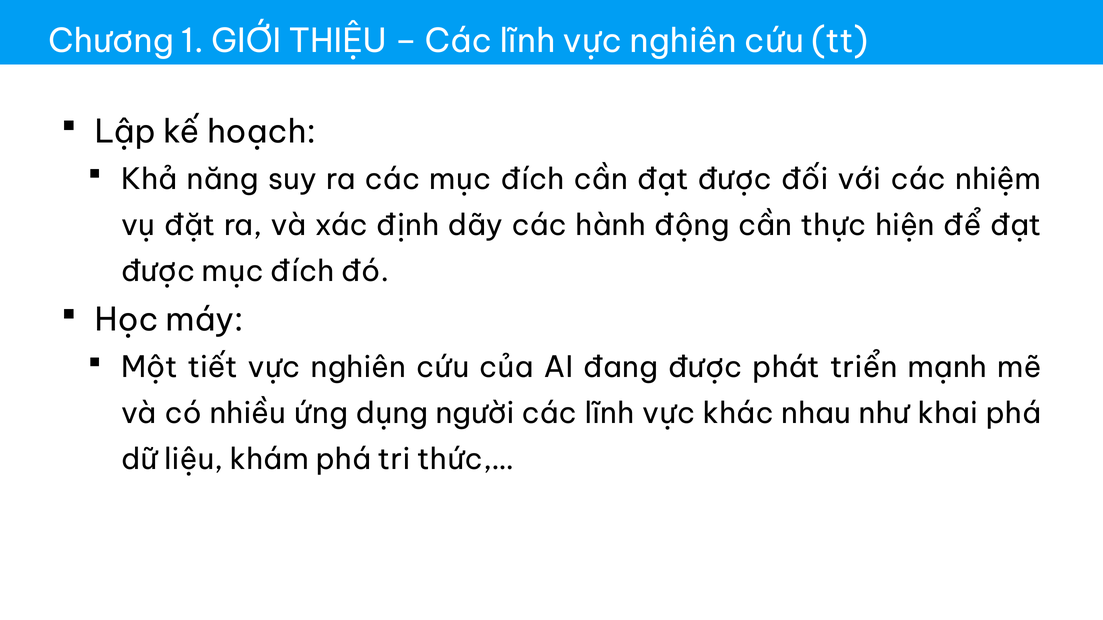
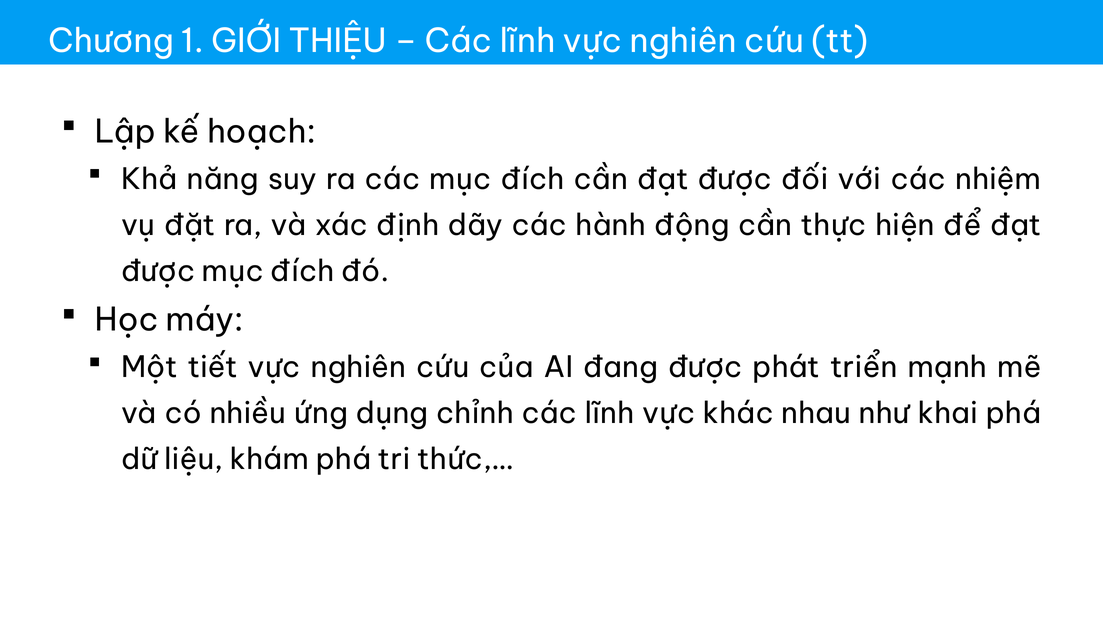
người: người -> chỉnh
